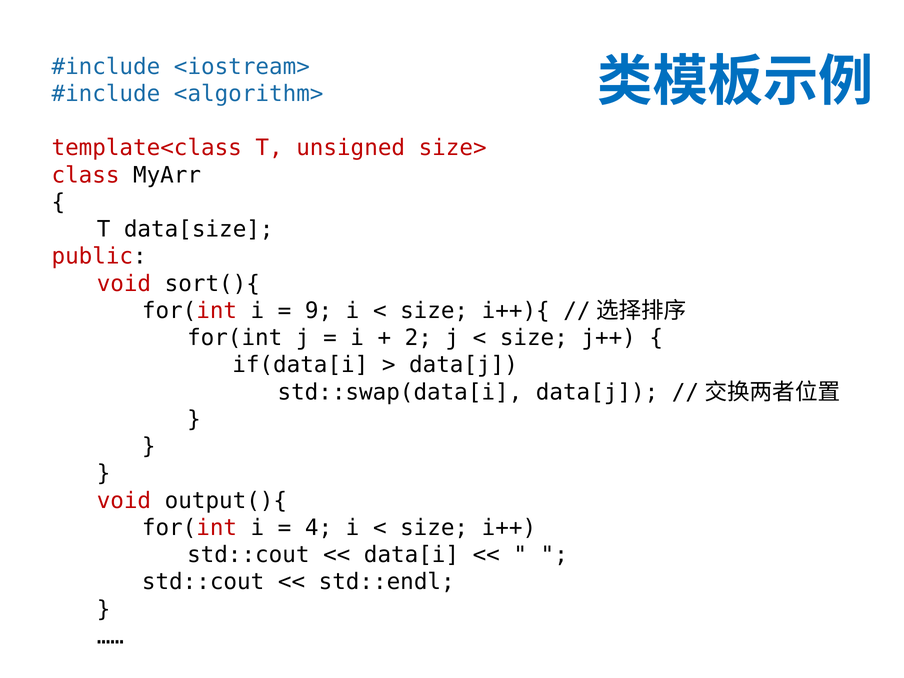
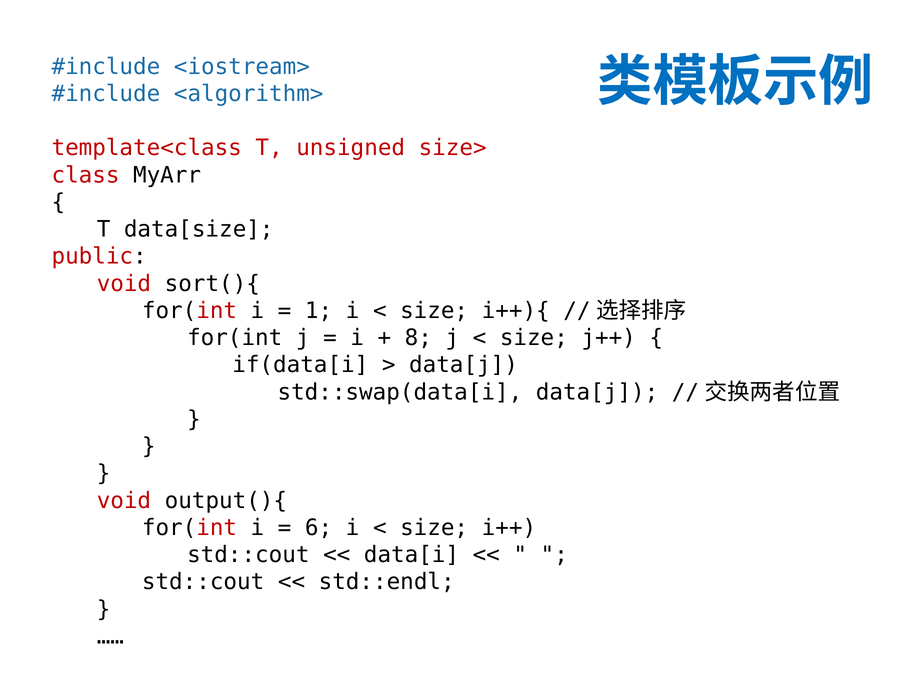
9: 9 -> 1
2: 2 -> 8
4: 4 -> 6
